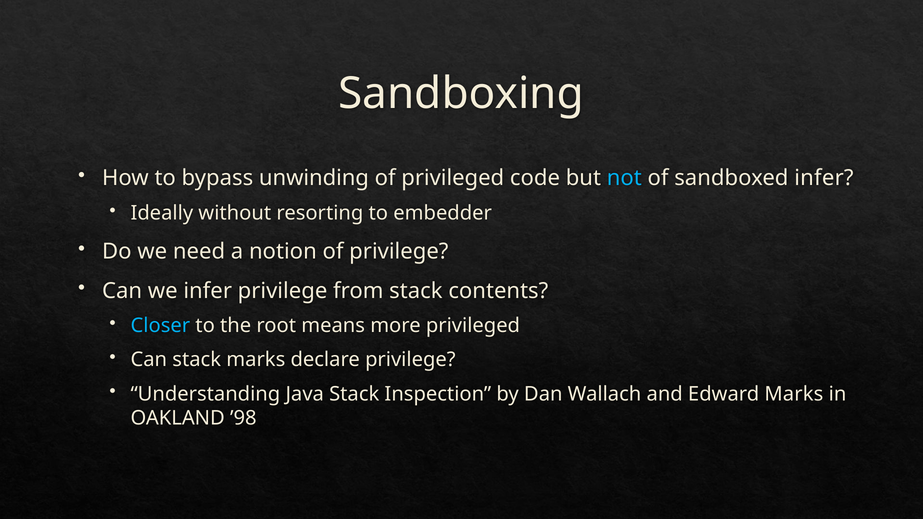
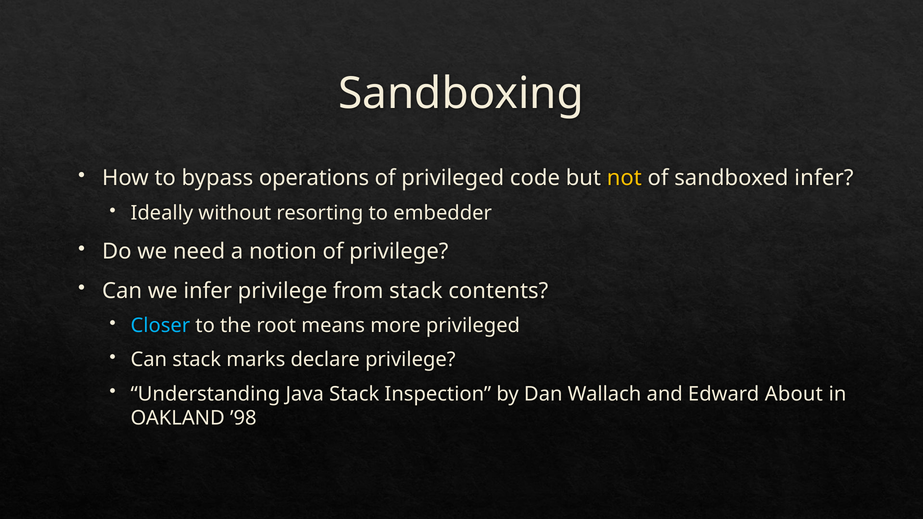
unwinding: unwinding -> operations
not colour: light blue -> yellow
Edward Marks: Marks -> About
